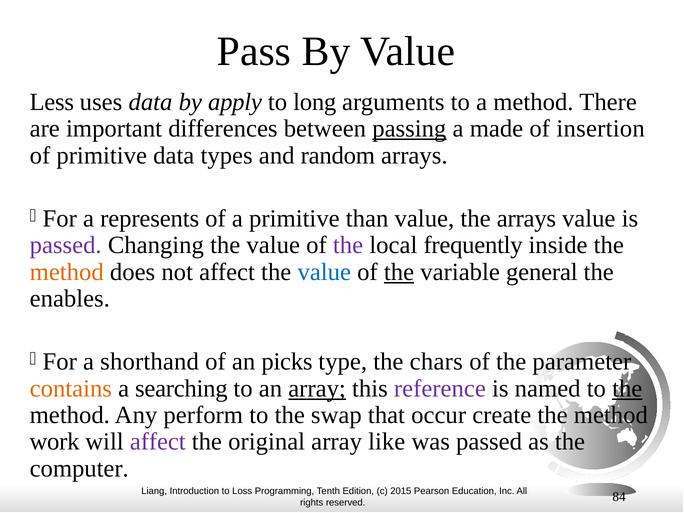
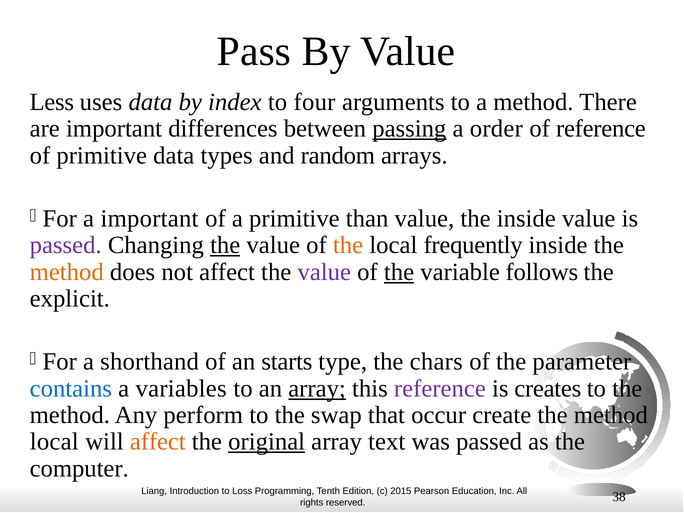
apply: apply -> index
long: long -> four
made: made -> order
of insertion: insertion -> reference
a represents: represents -> important
the arrays: arrays -> inside
the at (225, 245) underline: none -> present
the at (348, 245) colour: purple -> orange
value at (324, 272) colour: blue -> purple
general: general -> follows
enables: enables -> explicit
picks: picks -> starts
contains colour: orange -> blue
searching: searching -> variables
named: named -> creates
the at (627, 388) underline: present -> none
work at (55, 442): work -> local
affect at (158, 442) colour: purple -> orange
original underline: none -> present
like: like -> text
84: 84 -> 38
